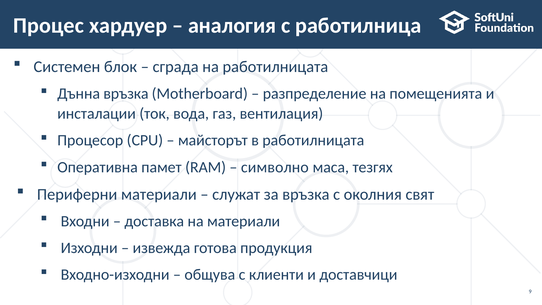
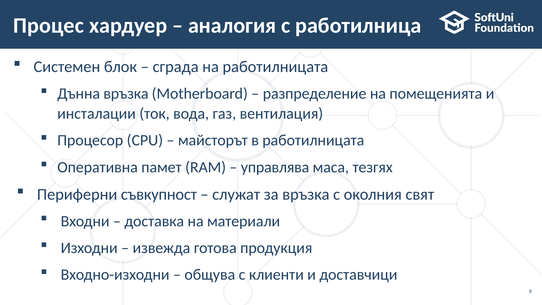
символно: символно -> управлява
Периферни материали: материали -> съвкупност
